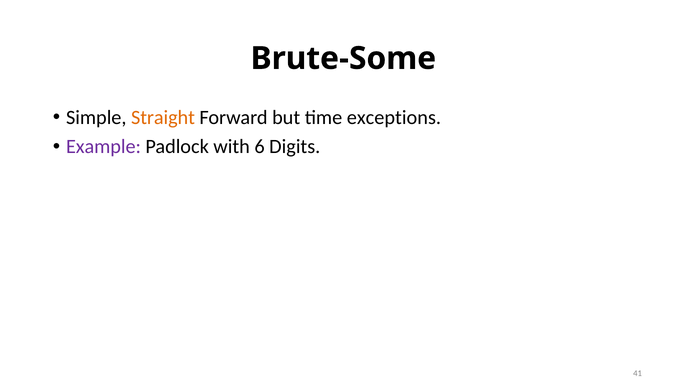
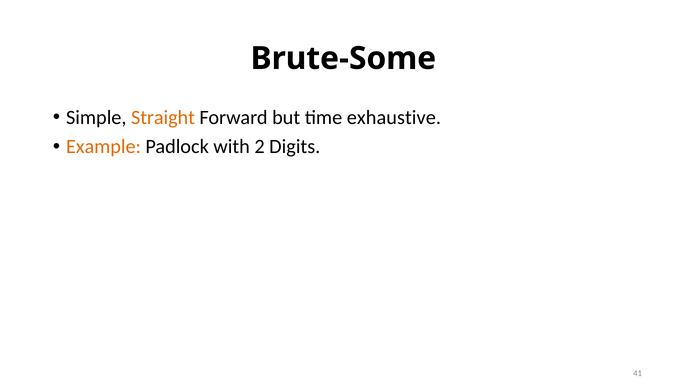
exceptions: exceptions -> exhaustive
Example colour: purple -> orange
6: 6 -> 2
